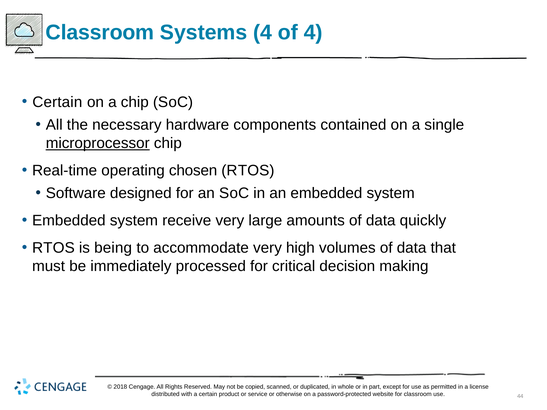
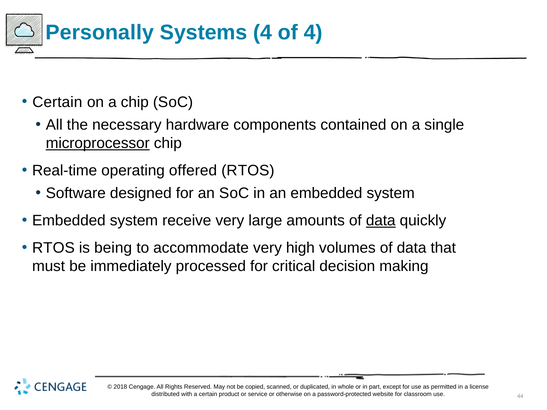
Classroom at (100, 33): Classroom -> Personally
chosen: chosen -> offered
data at (381, 221) underline: none -> present
